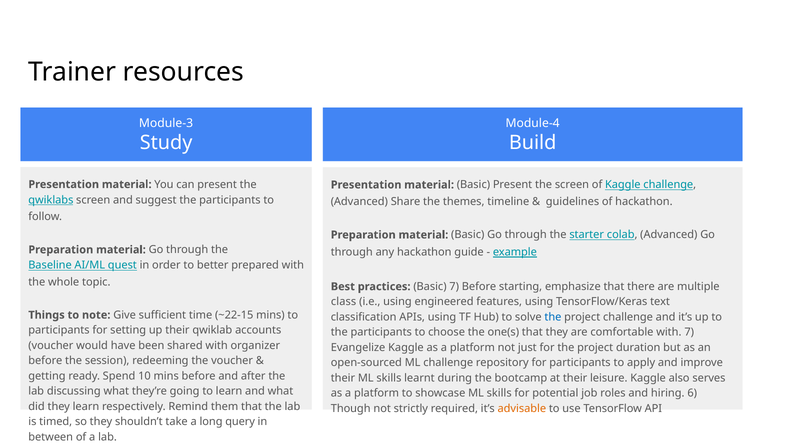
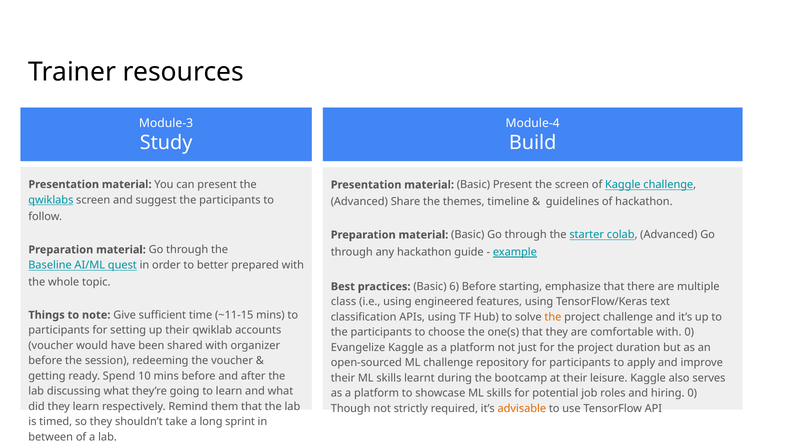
Basic 7: 7 -> 6
~22-15: ~22-15 -> ~11-15
the at (553, 317) colour: blue -> orange
with 7: 7 -> 0
hiring 6: 6 -> 0
query: query -> sprint
